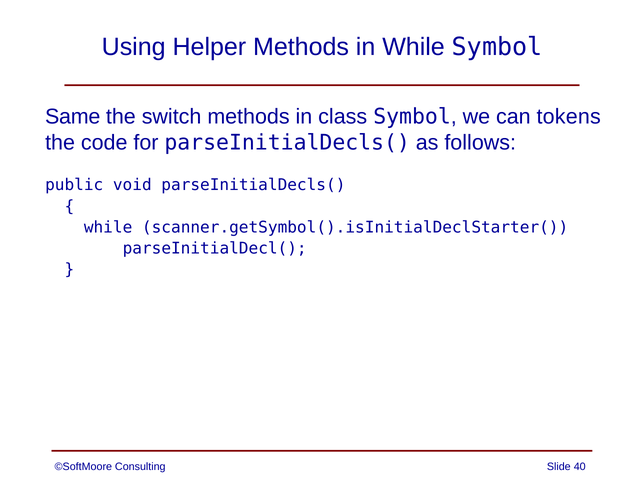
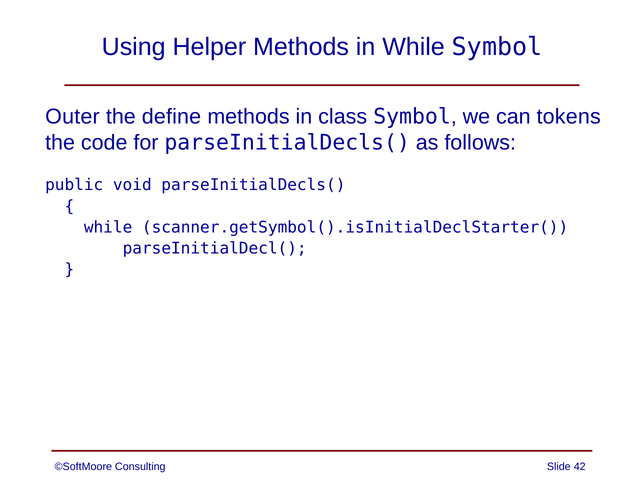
Same: Same -> Outer
switch: switch -> define
40: 40 -> 42
